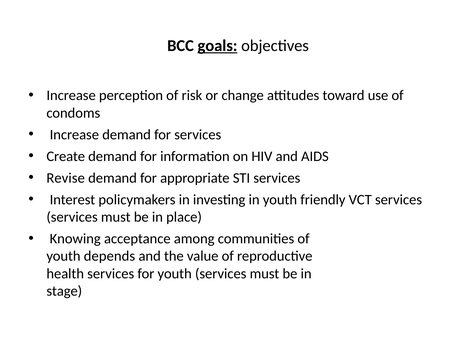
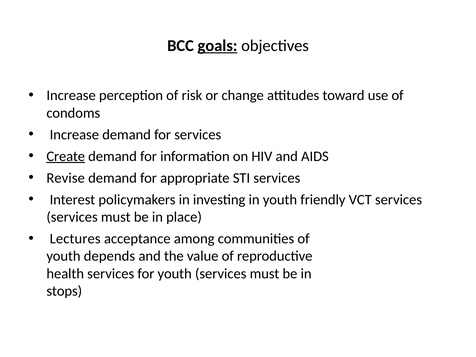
Create underline: none -> present
Knowing: Knowing -> Lectures
stage: stage -> stops
